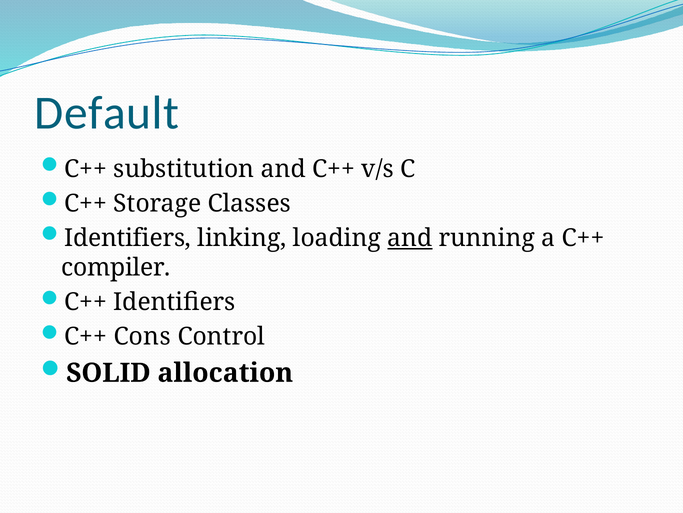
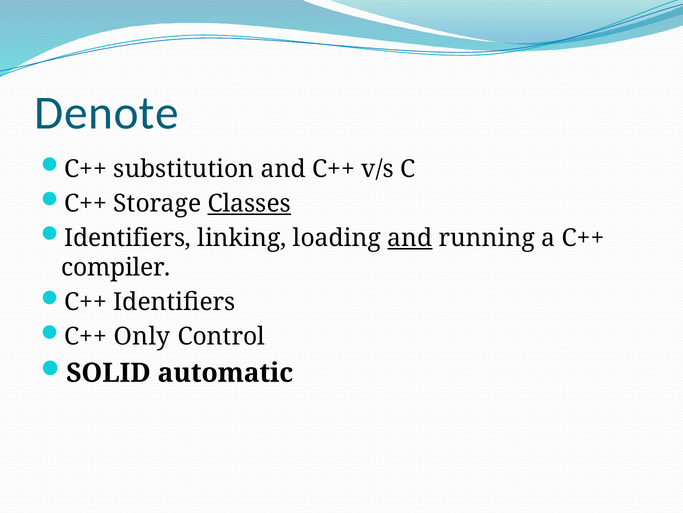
Default: Default -> Denote
Classes underline: none -> present
Cons: Cons -> Only
allocation: allocation -> automatic
